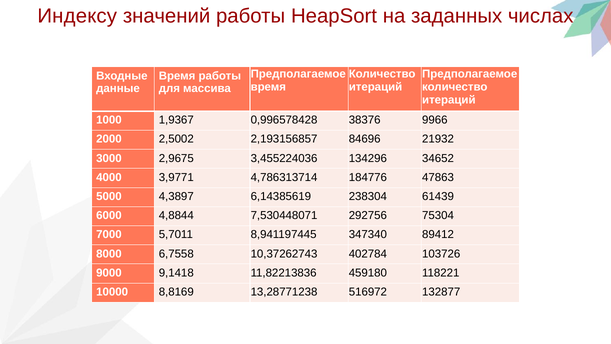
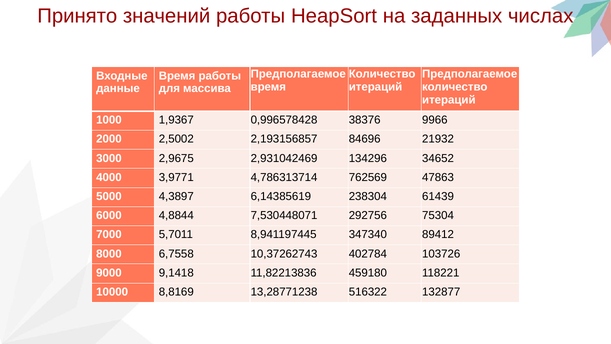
Индексу: Индексу -> Принято
3,455224036: 3,455224036 -> 2,931042469
184776: 184776 -> 762569
516972: 516972 -> 516322
